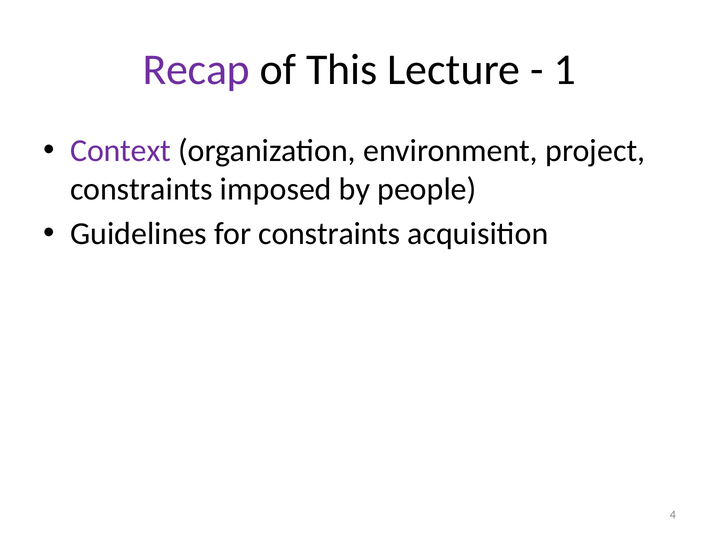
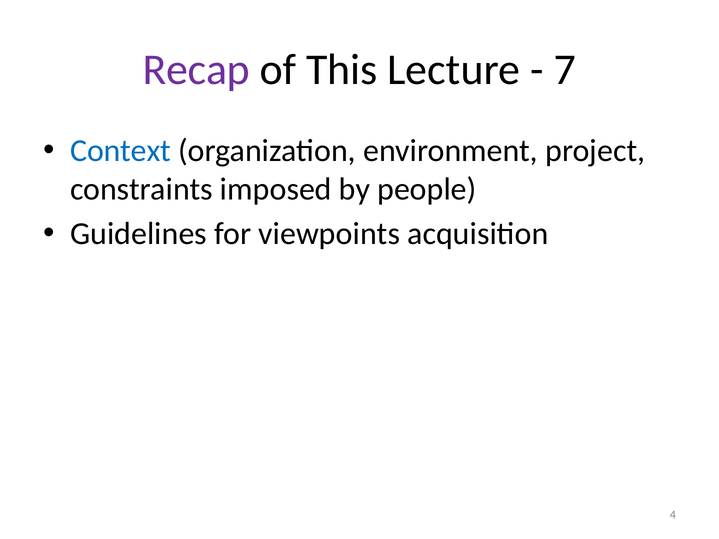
1: 1 -> 7
Context colour: purple -> blue
for constraints: constraints -> viewpoints
